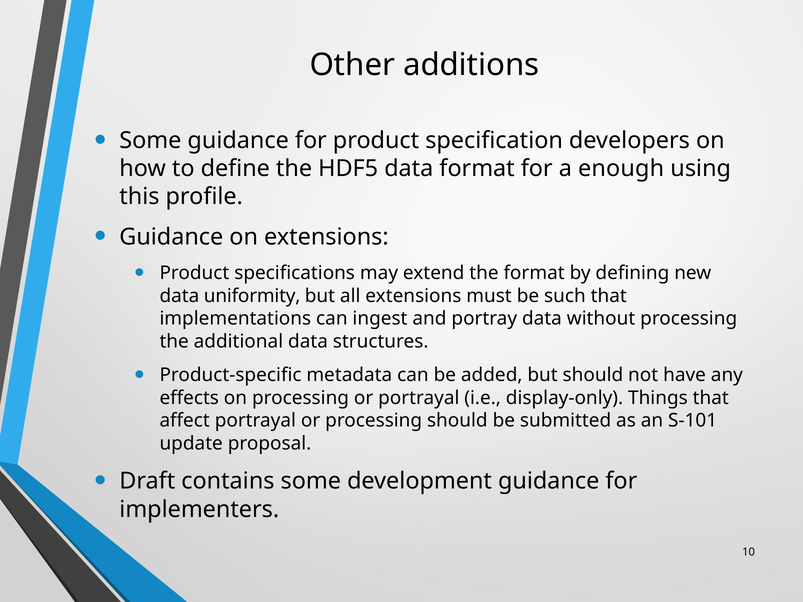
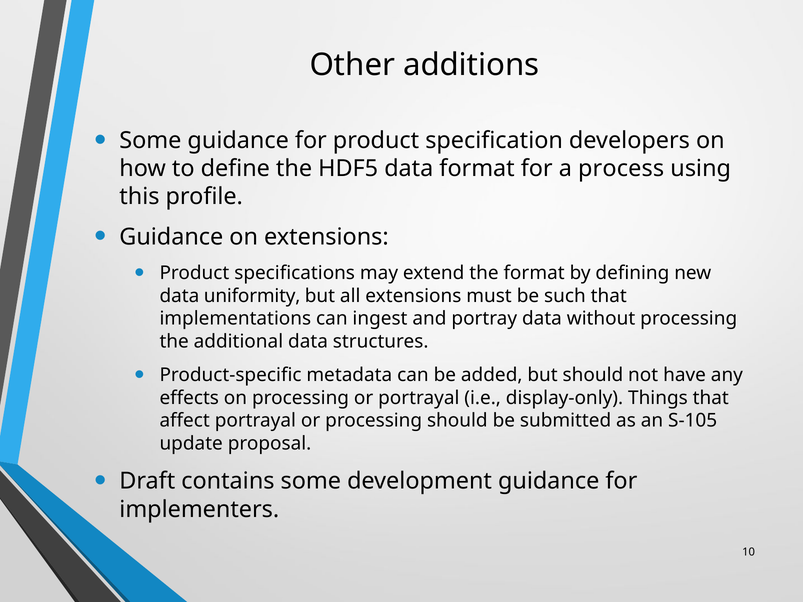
enough: enough -> process
S-101: S-101 -> S-105
